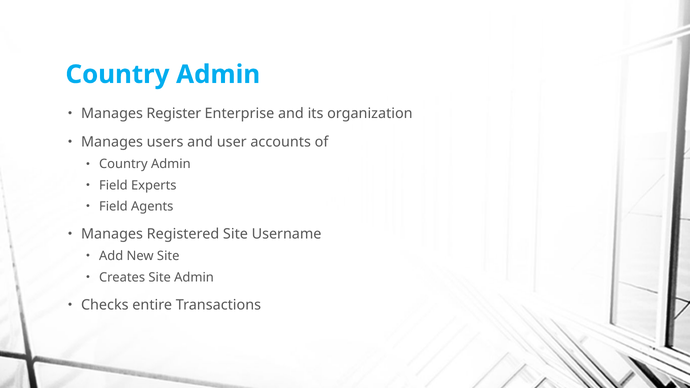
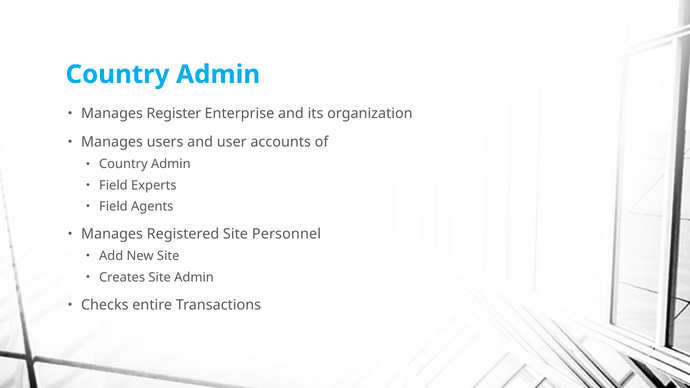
Username: Username -> Personnel
